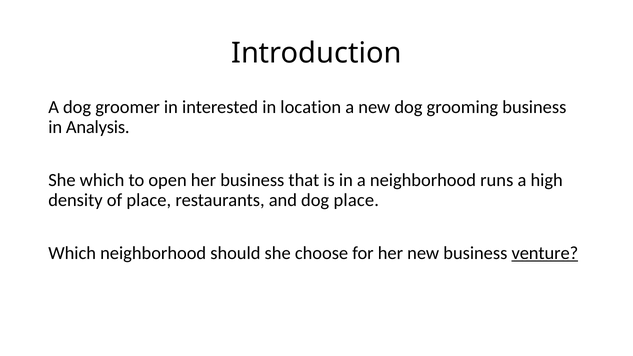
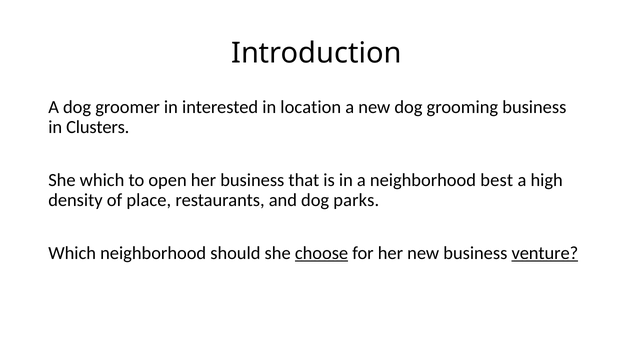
Analysis: Analysis -> Clusters
runs: runs -> best
dog place: place -> parks
choose underline: none -> present
